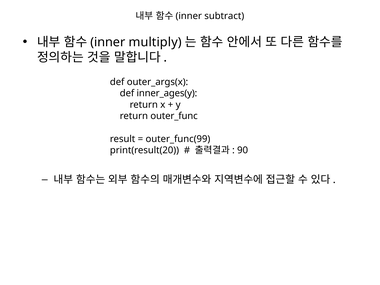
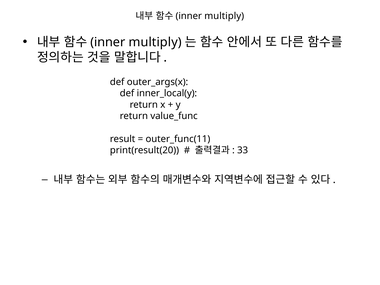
subtract at (224, 16): subtract -> multiply
inner_ages(y: inner_ages(y -> inner_local(y
outer_func: outer_func -> value_func
outer_func(99: outer_func(99 -> outer_func(11
90: 90 -> 33
